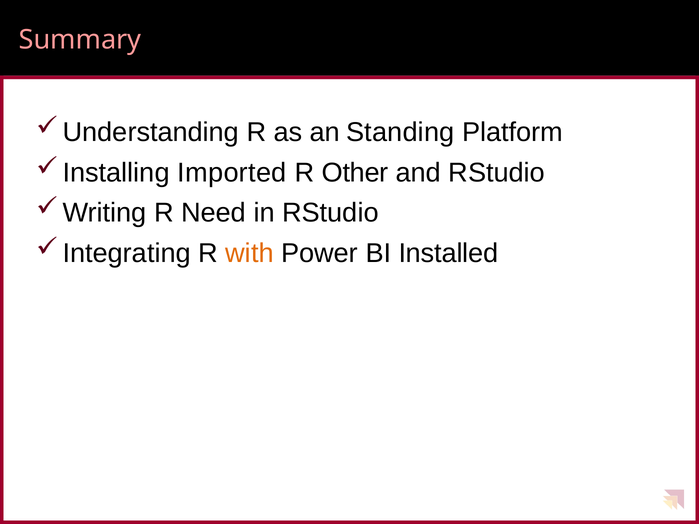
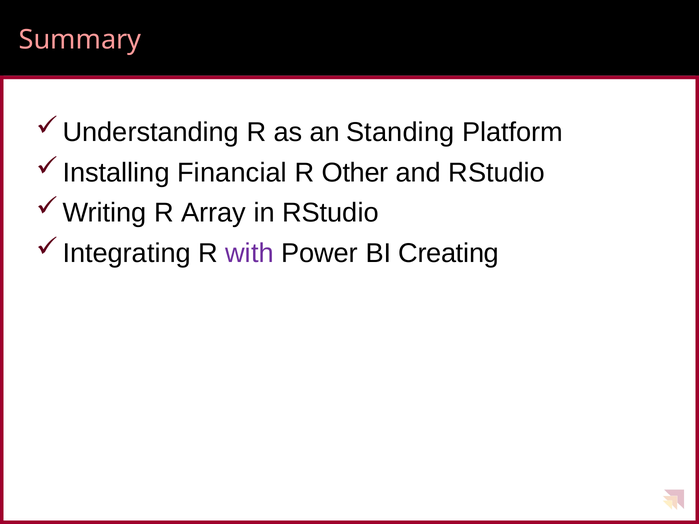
Imported: Imported -> Financial
Need: Need -> Array
with colour: orange -> purple
Installed: Installed -> Creating
